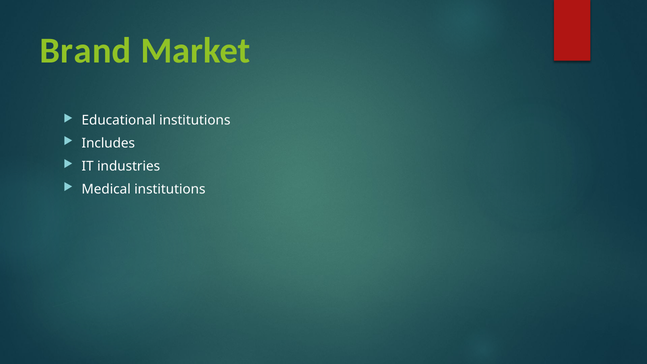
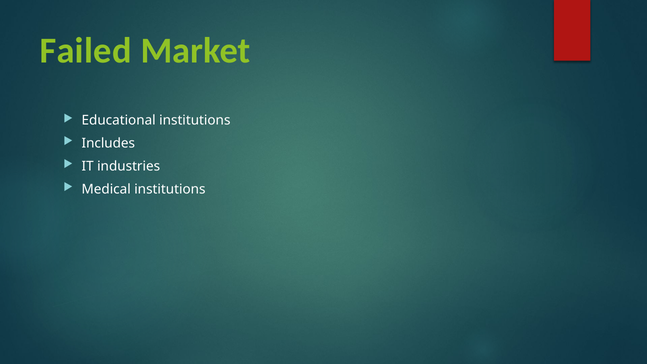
Brand: Brand -> Failed
